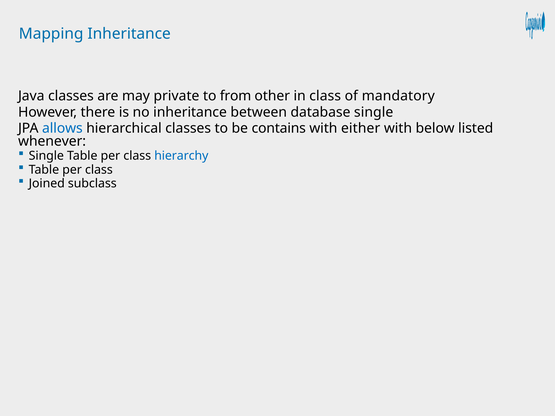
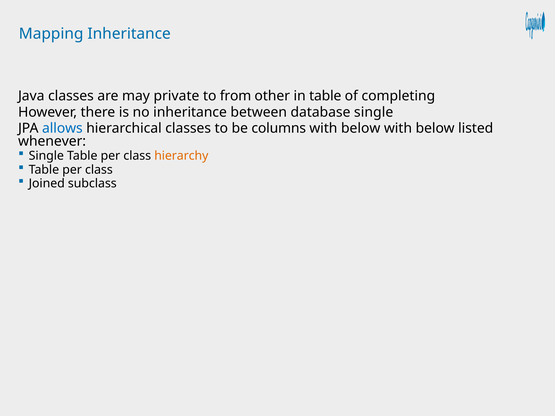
in class: class -> table
mandatory: mandatory -> completing
contains: contains -> columns
either at (361, 128): either -> below
hierarchy colour: blue -> orange
